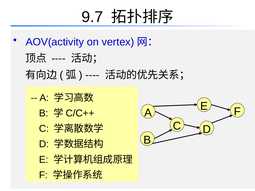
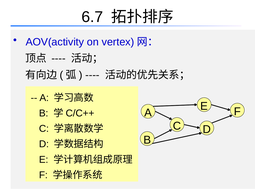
9.7: 9.7 -> 6.7
